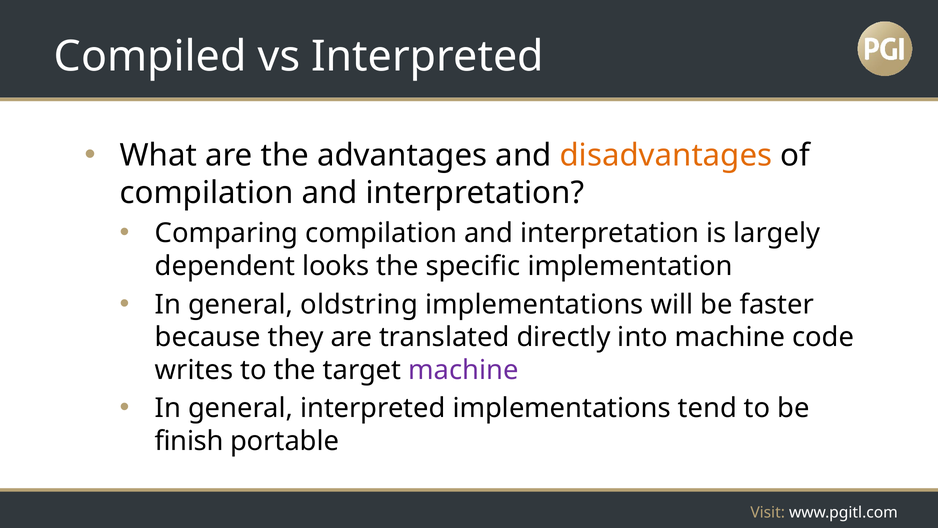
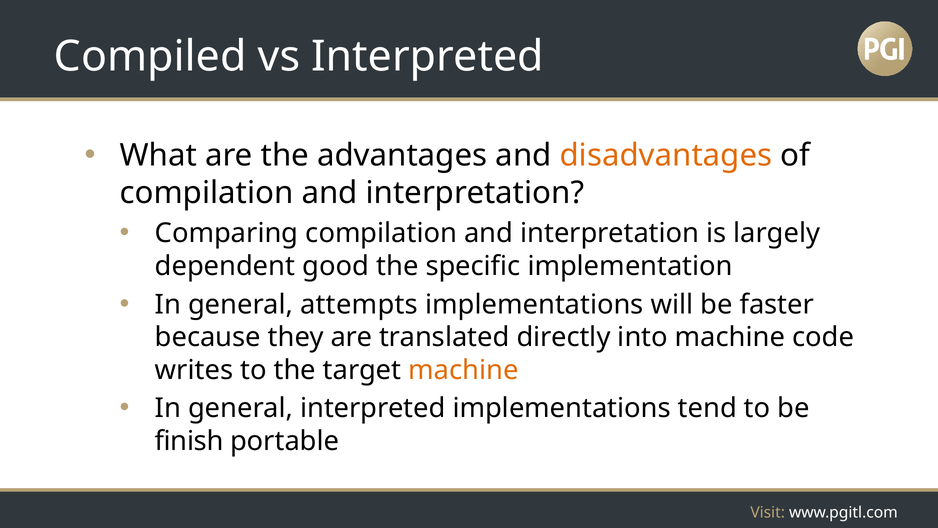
looks: looks -> good
oldstring: oldstring -> attempts
machine at (463, 370) colour: purple -> orange
